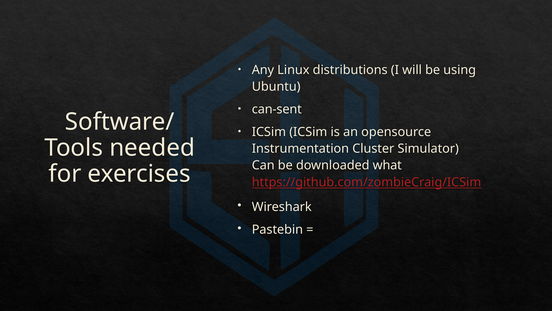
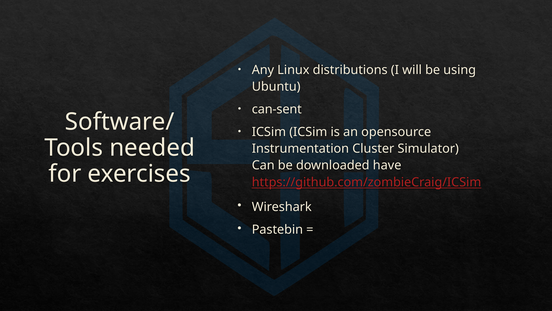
what: what -> have
